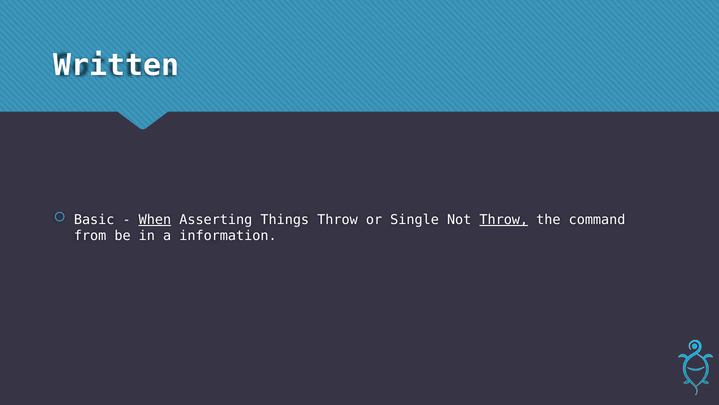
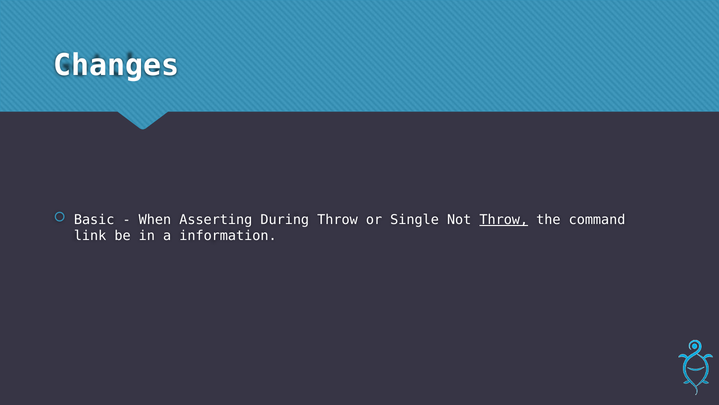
Written: Written -> Changes
When underline: present -> none
Things: Things -> During
from: from -> link
